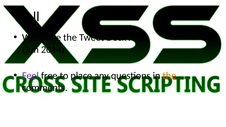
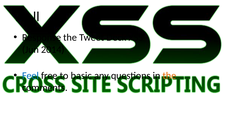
Webpage: Webpage -> Response
Feel colour: purple -> blue
place: place -> basic
